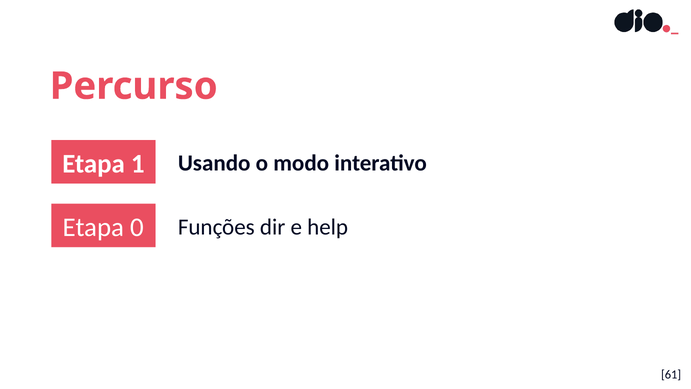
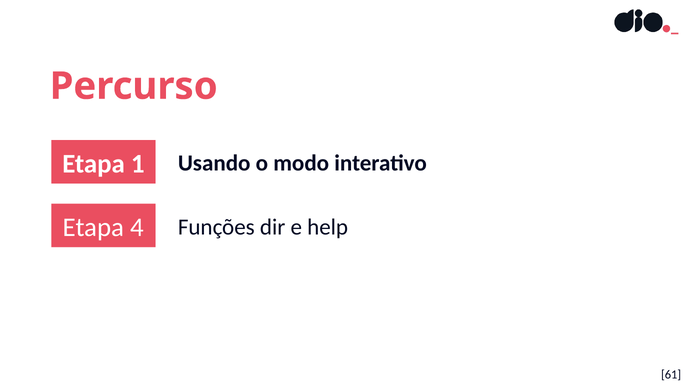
0: 0 -> 4
